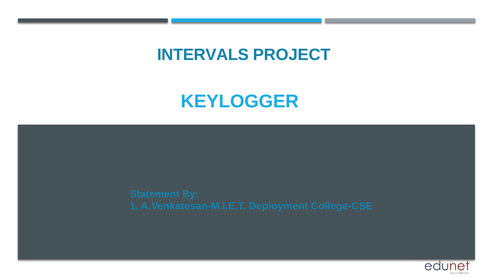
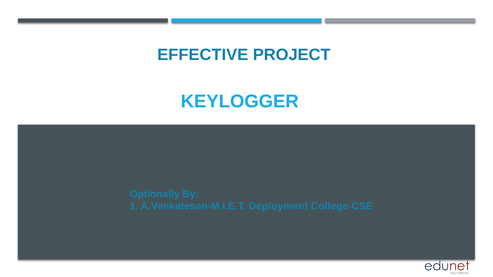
INTERVALS: INTERVALS -> EFFECTIVE
Statement: Statement -> Optionally
